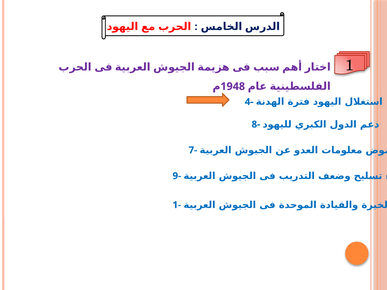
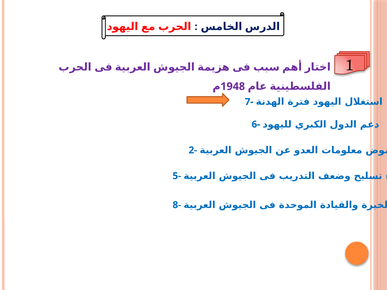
4-: 4- -> 7-
8-: 8- -> 6-
7-: 7- -> 2-
9-: 9- -> 5-
1-: 1- -> 8-
